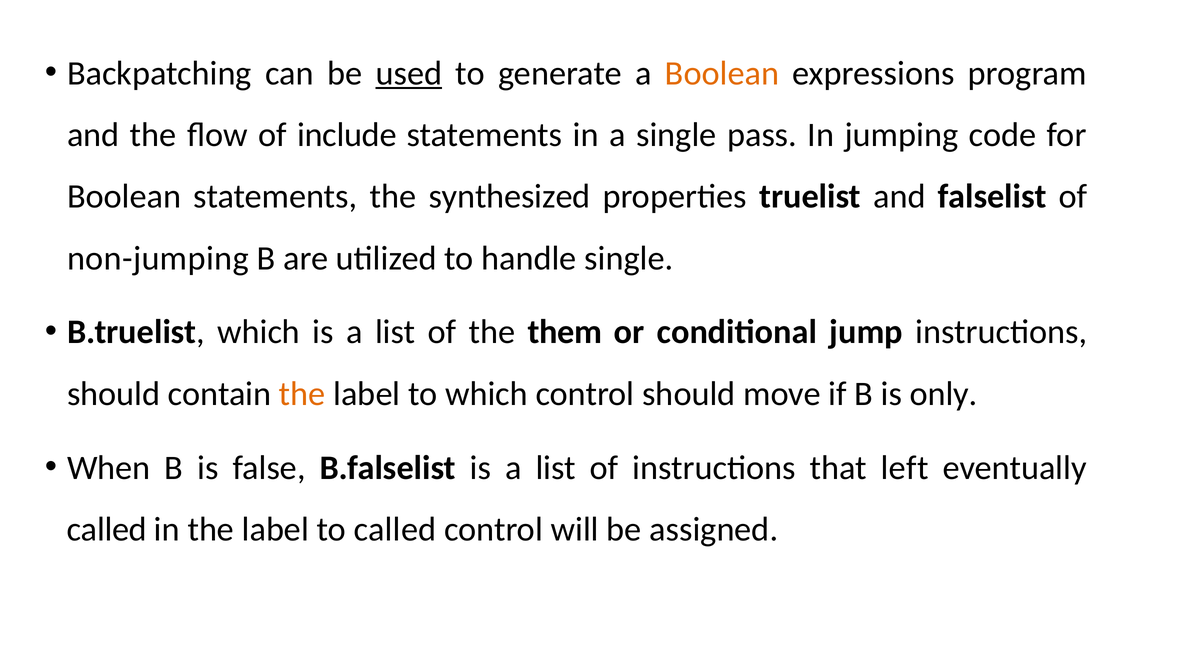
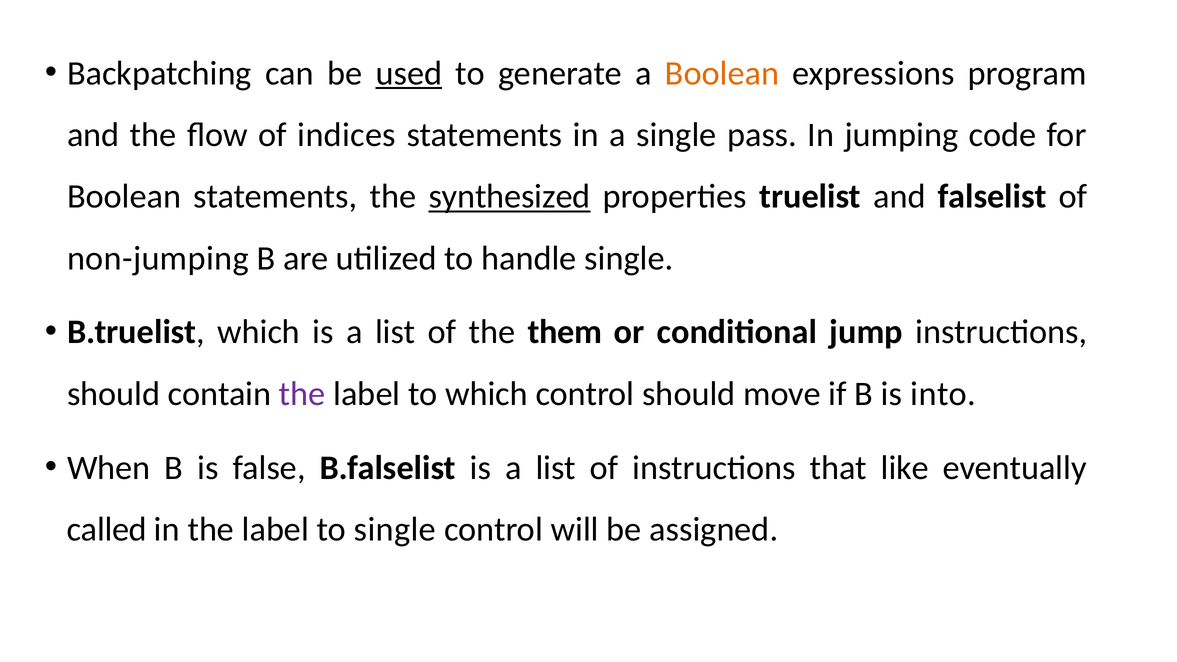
include: include -> indices
synthesized underline: none -> present
the at (302, 394) colour: orange -> purple
only: only -> into
left: left -> like
to called: called -> single
